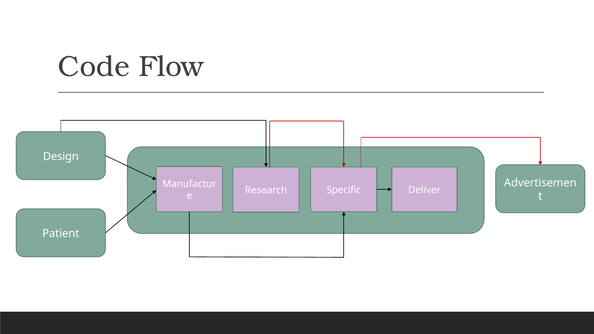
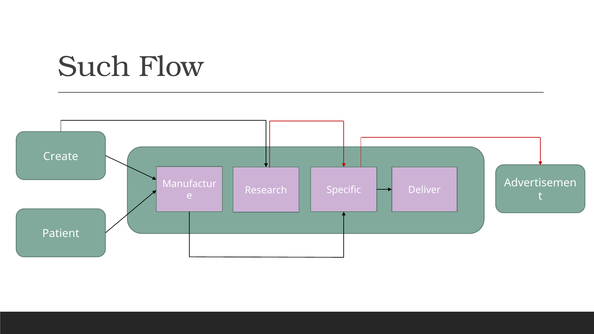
Code: Code -> Such
Design: Design -> Create
